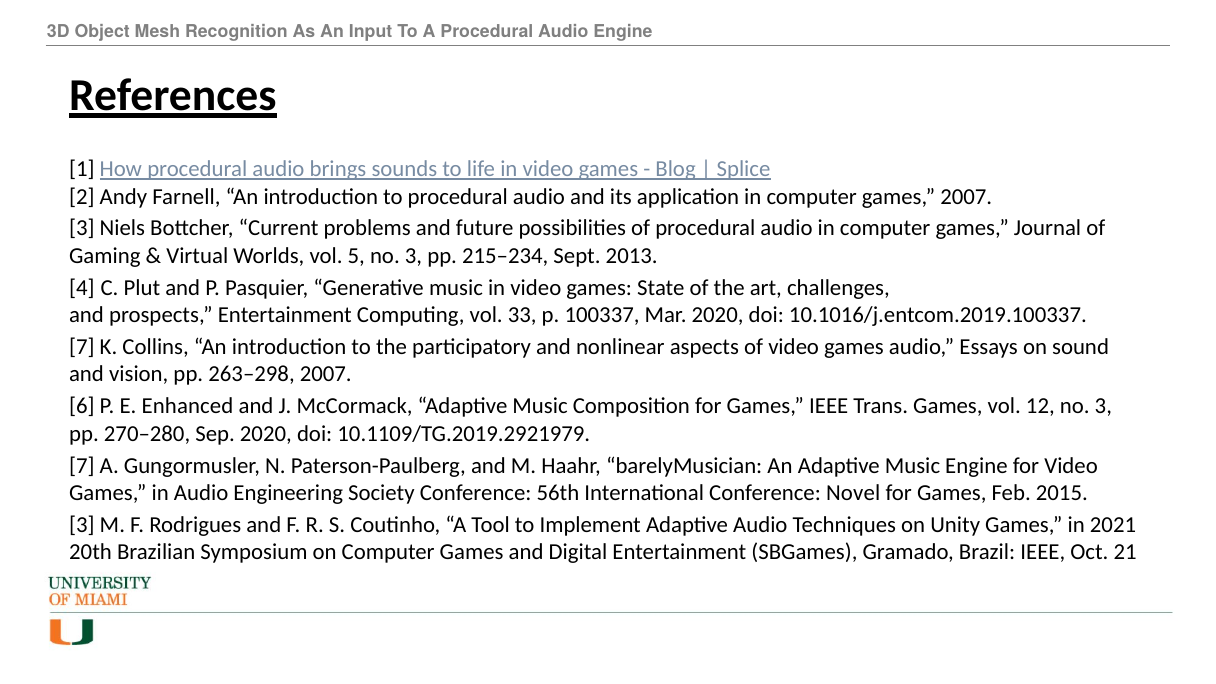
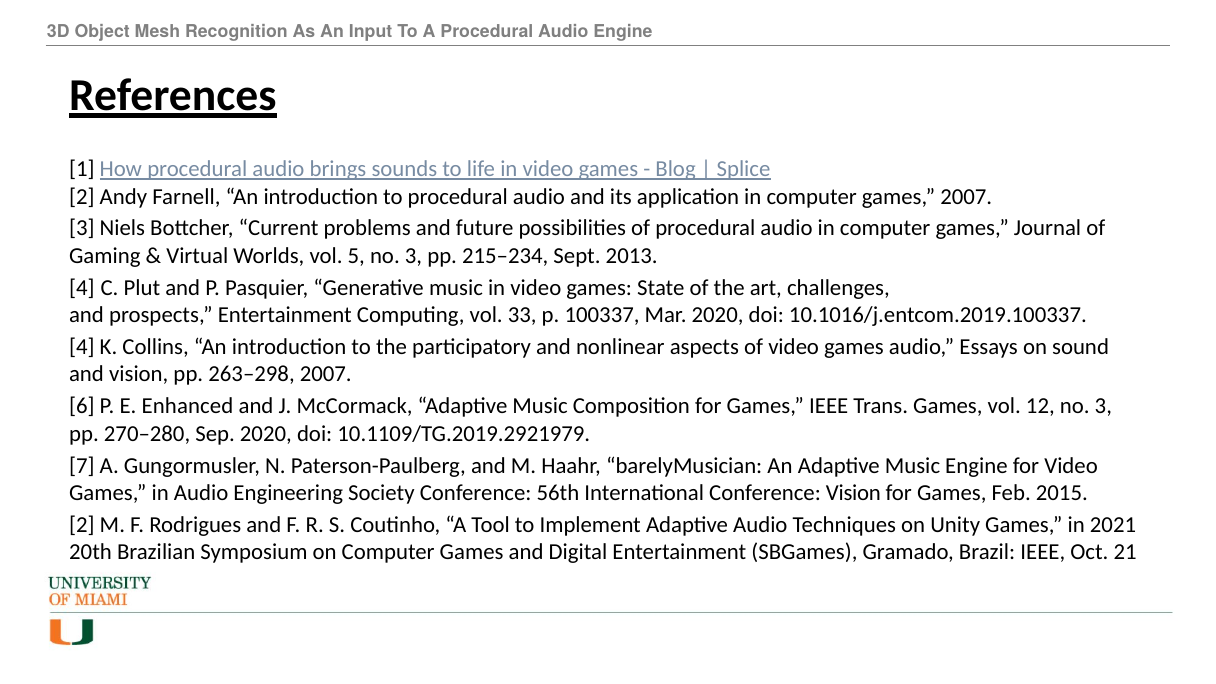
7 at (82, 347): 7 -> 4
Conference Novel: Novel -> Vision
3 at (82, 525): 3 -> 2
